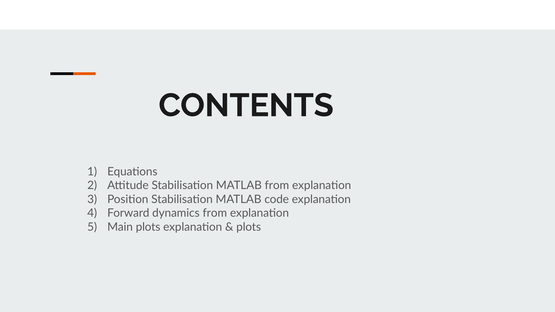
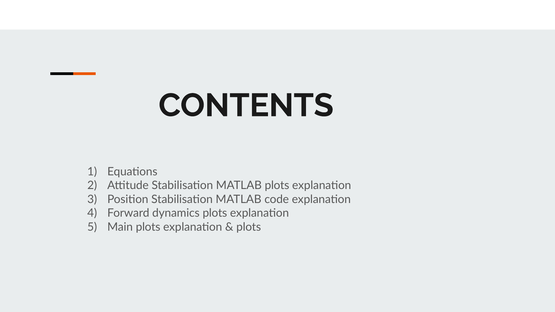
MATLAB from: from -> plots
dynamics from: from -> plots
